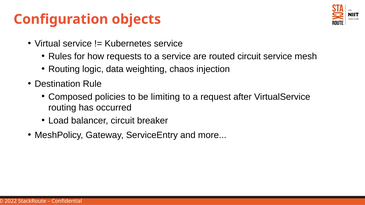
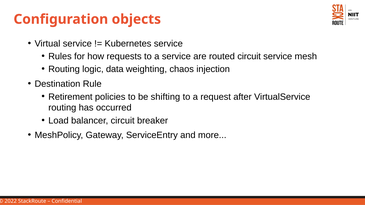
Composed: Composed -> Retirement
limiting: limiting -> shifting
